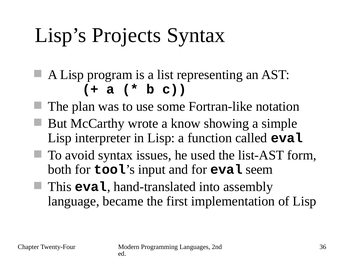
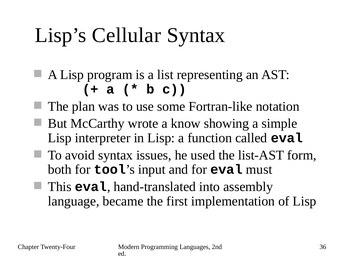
Projects: Projects -> Cellular
seem: seem -> must
